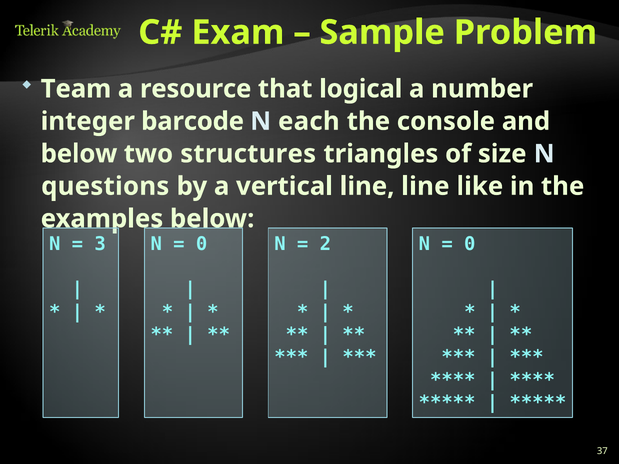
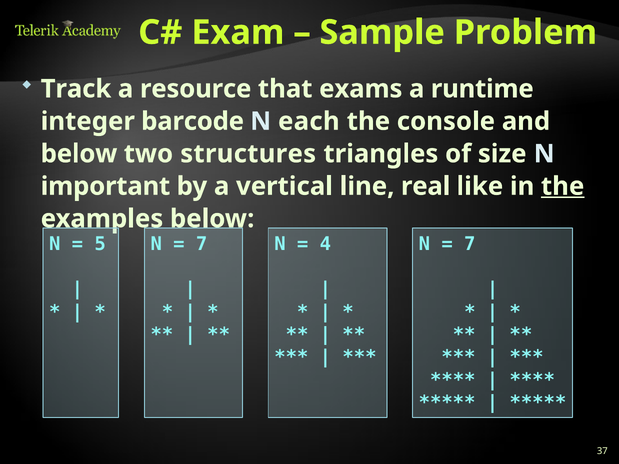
Team: Team -> Track
logical: logical -> exams
number: number -> runtime
questions: questions -> important
line line: line -> real
the at (563, 186) underline: none -> present
3: 3 -> 5
0 at (202, 244): 0 -> 7
2: 2 -> 4
0 at (470, 244): 0 -> 7
